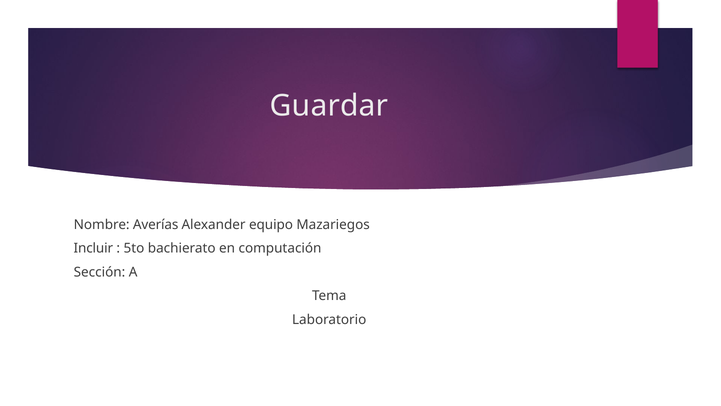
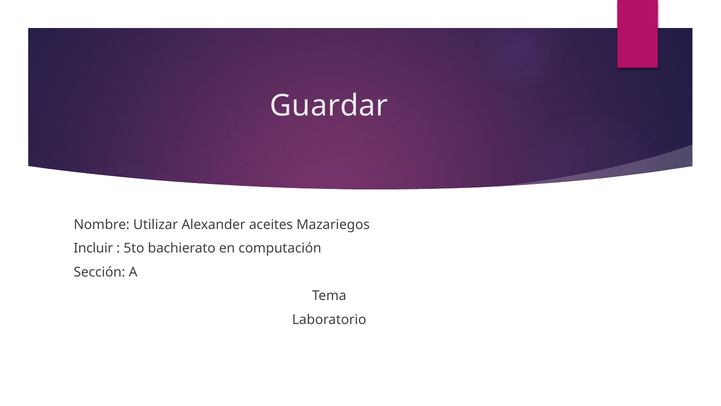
Averías: Averías -> Utilizar
equipo: equipo -> aceites
